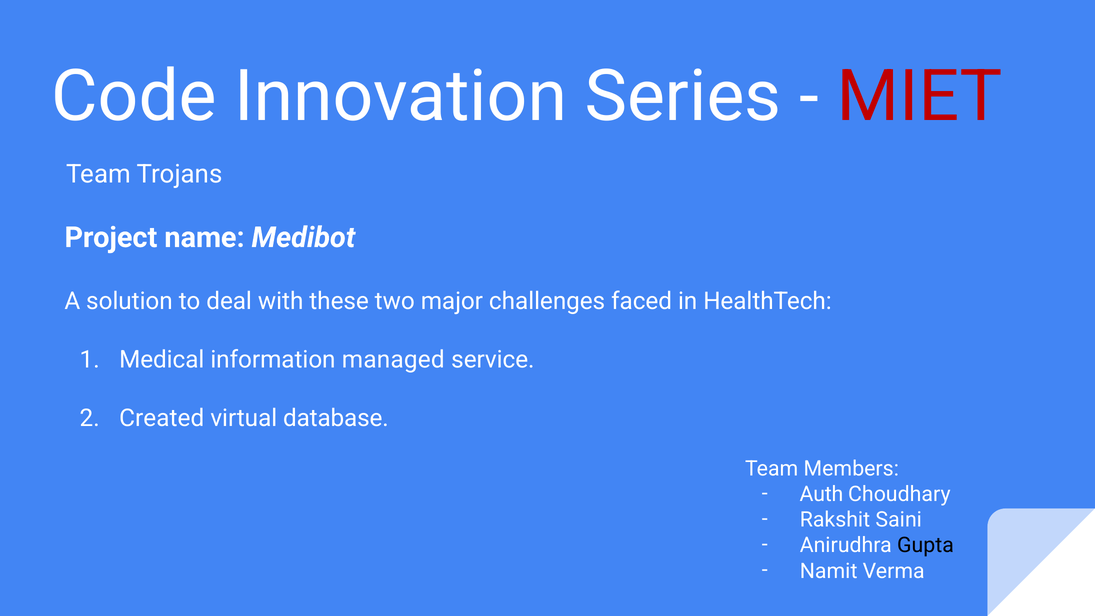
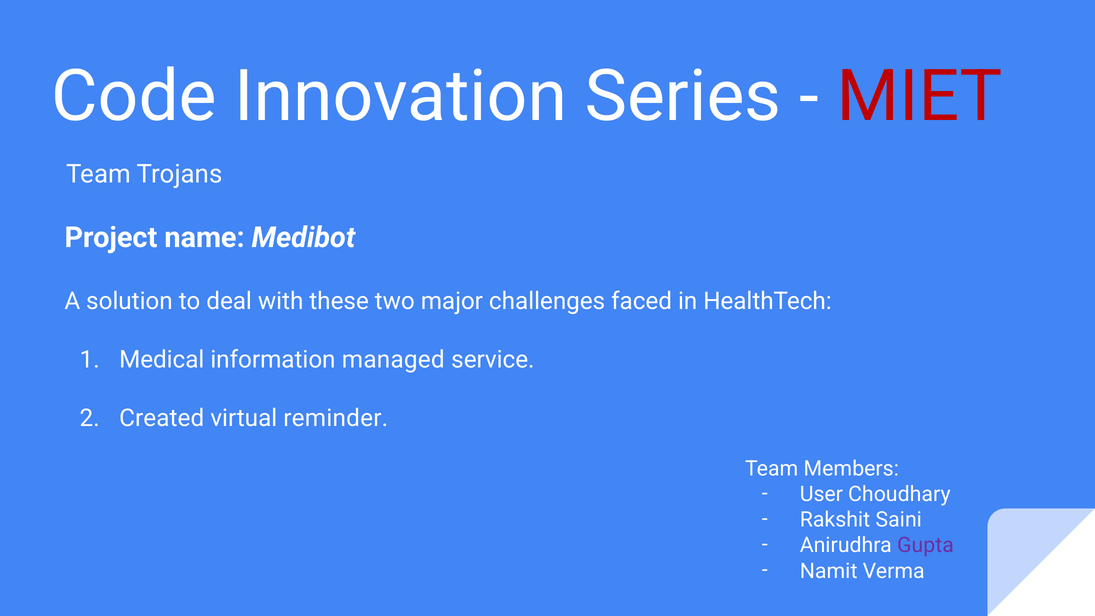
database: database -> reminder
Auth: Auth -> User
Gupta colour: black -> purple
